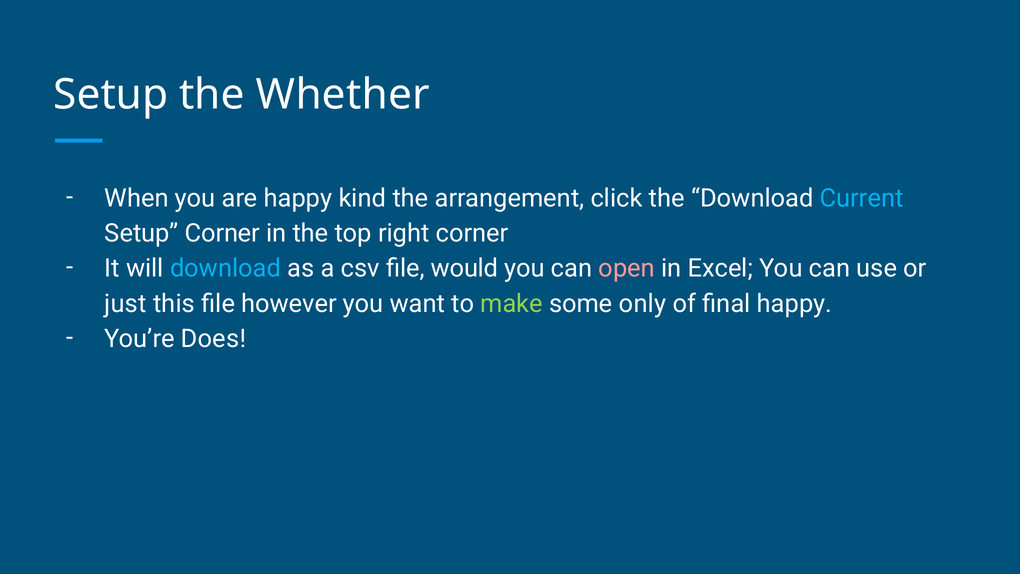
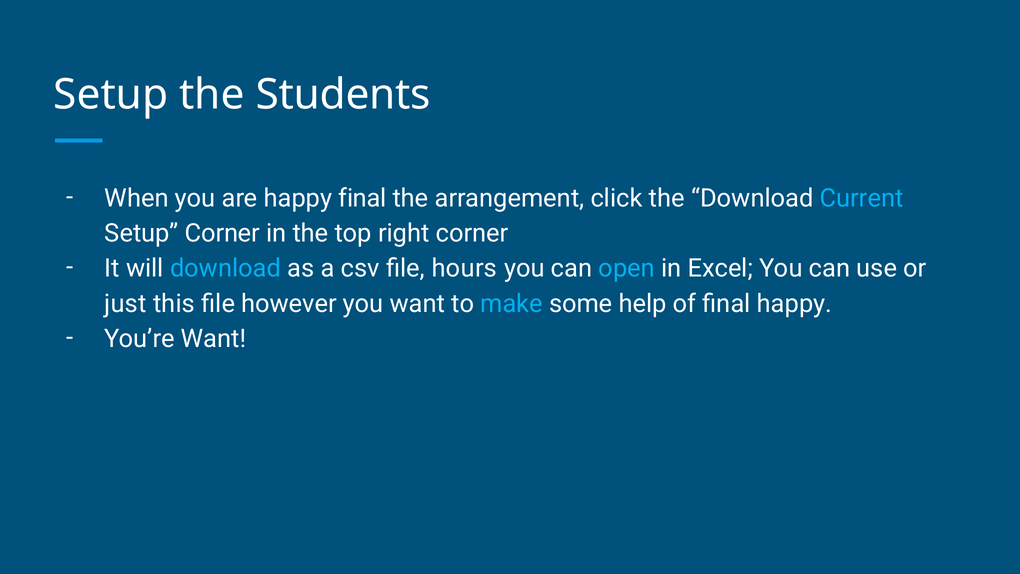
Whether: Whether -> Students
happy kind: kind -> final
would: would -> hours
open colour: pink -> light blue
make colour: light green -> light blue
only: only -> help
You’re Does: Does -> Want
